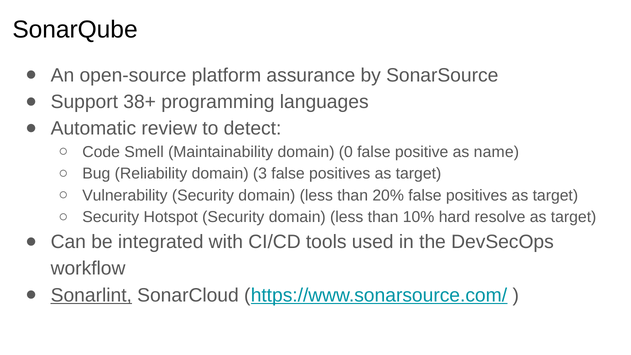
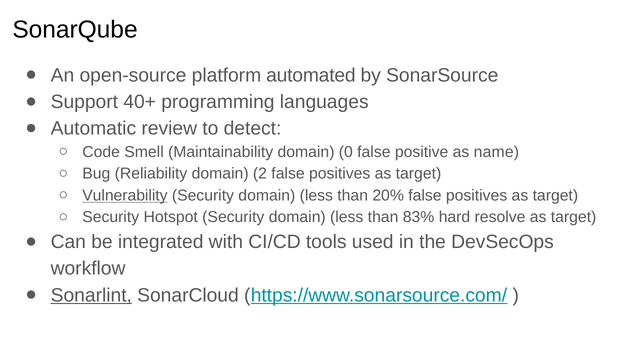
assurance: assurance -> automated
38+: 38+ -> 40+
3: 3 -> 2
Vulnerability underline: none -> present
10%: 10% -> 83%
